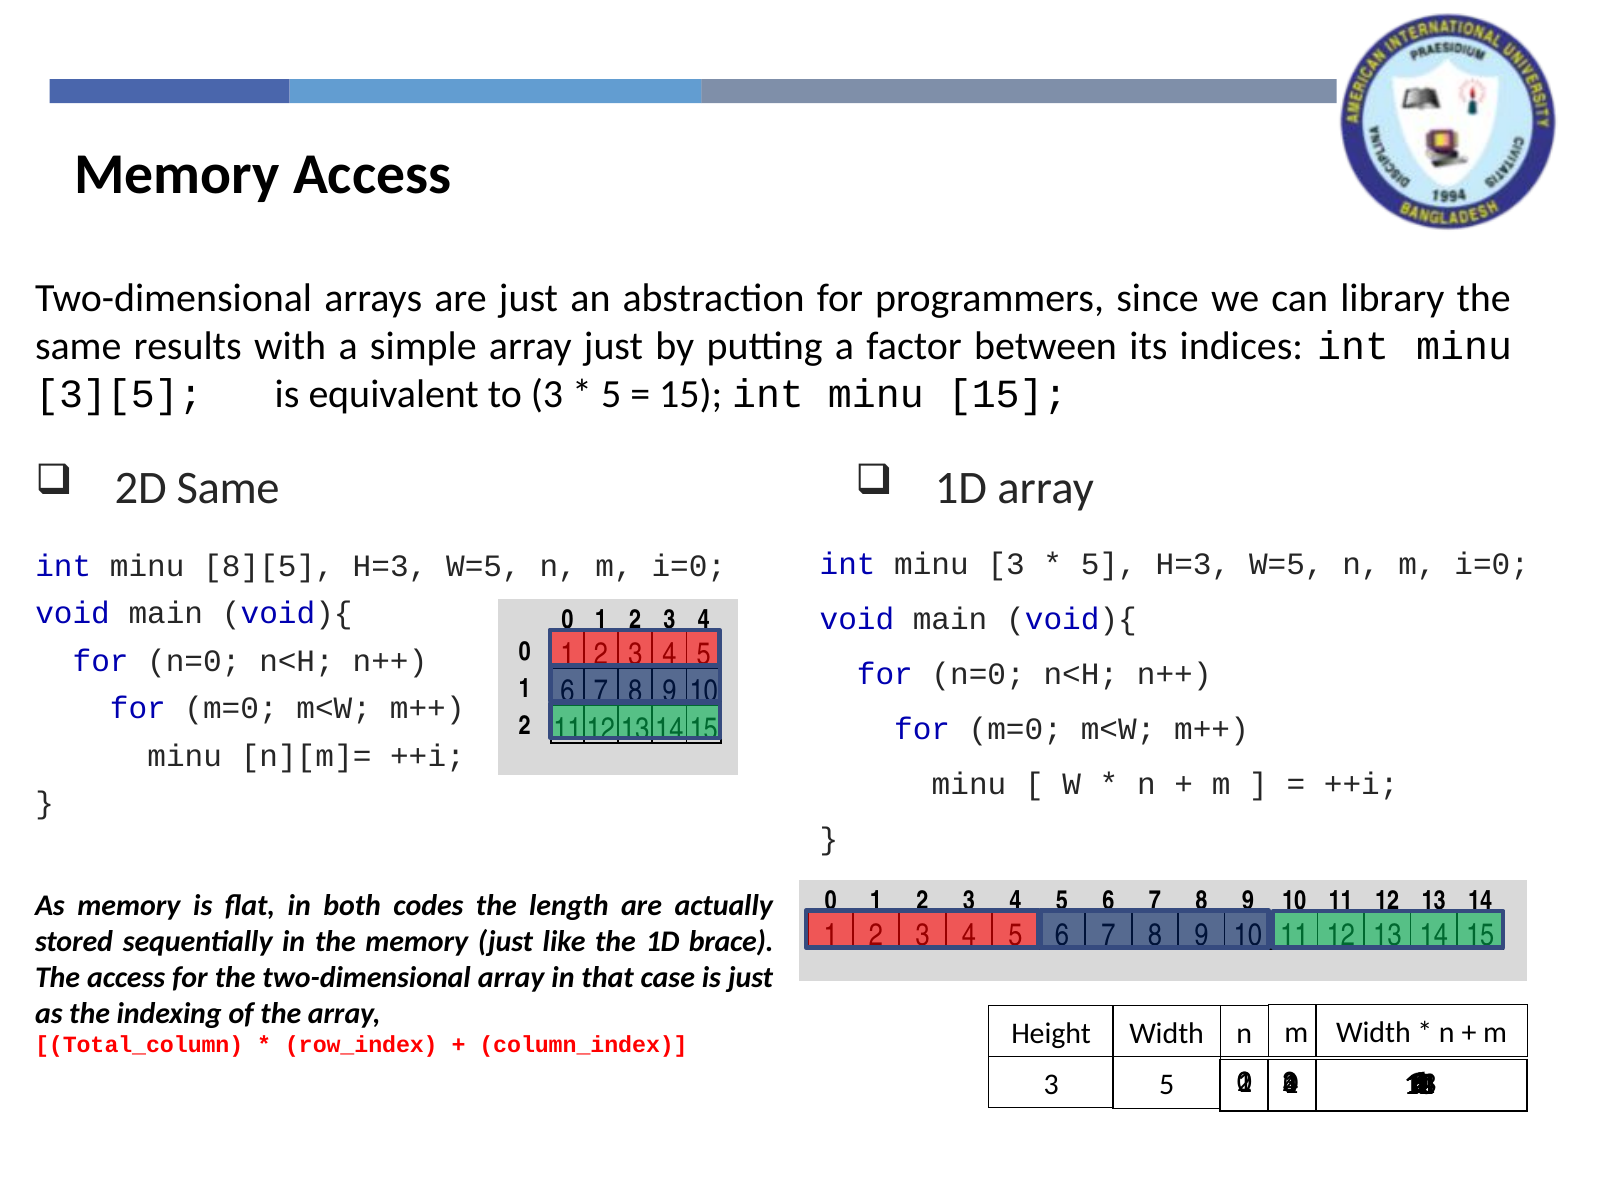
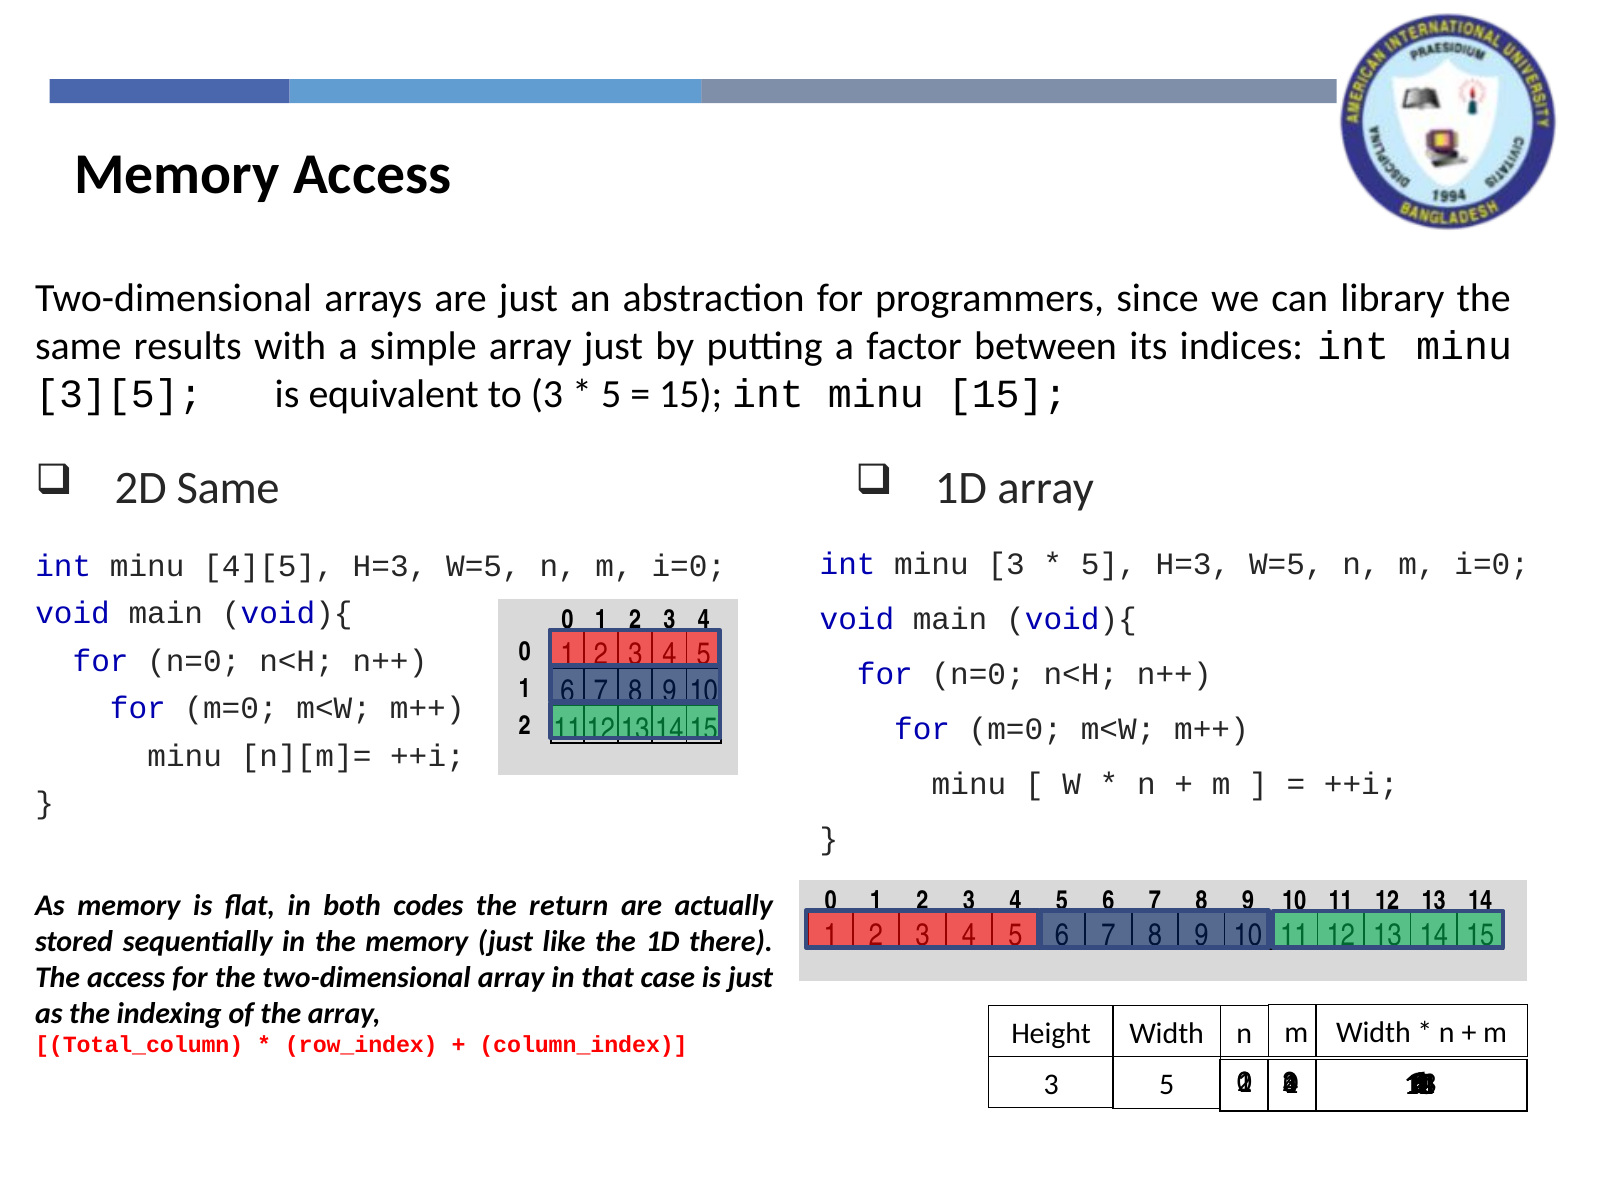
8][5: 8][5 -> 4][5
length: length -> return
brace: brace -> there
